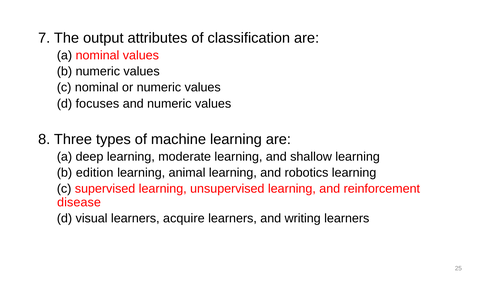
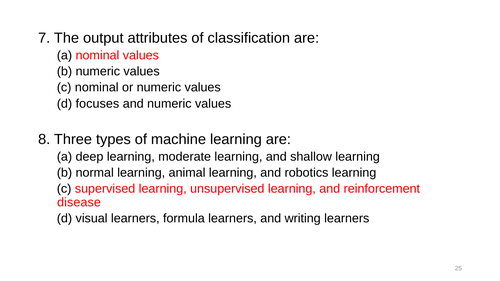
edition: edition -> normal
acquire: acquire -> formula
